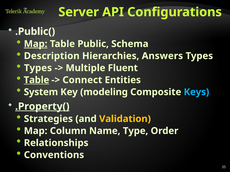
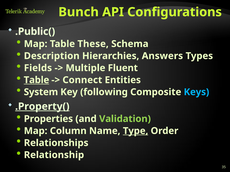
Server: Server -> Bunch
Map at (36, 44) underline: present -> none
Public: Public -> These
Types at (38, 68): Types -> Fields
modeling: modeling -> following
Strategies: Strategies -> Properties
Validation colour: yellow -> light green
Type underline: none -> present
Conventions: Conventions -> Relationship
